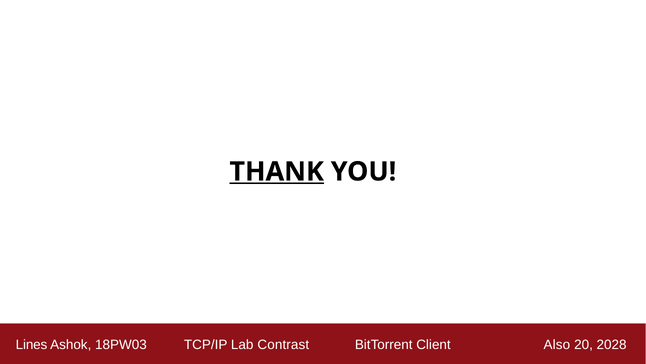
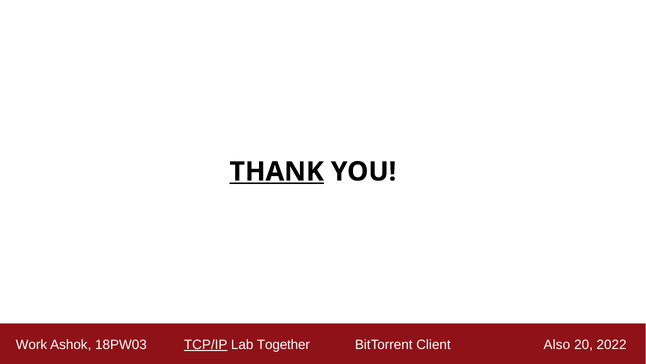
Lines: Lines -> Work
TCP/IP underline: none -> present
Contrast: Contrast -> Together
2028: 2028 -> 2022
